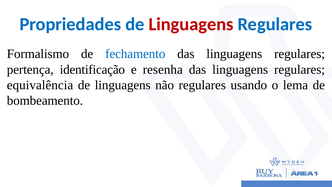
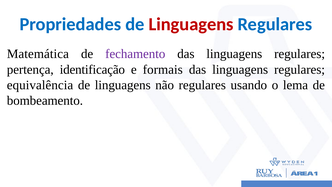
Formalismo: Formalismo -> Matemática
fechamento colour: blue -> purple
resenha: resenha -> formais
